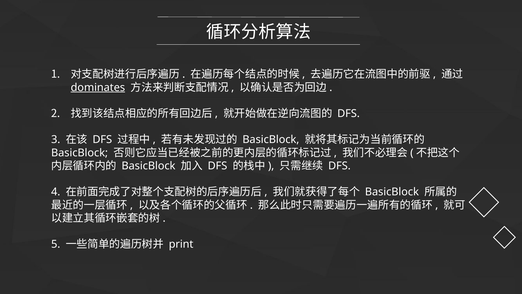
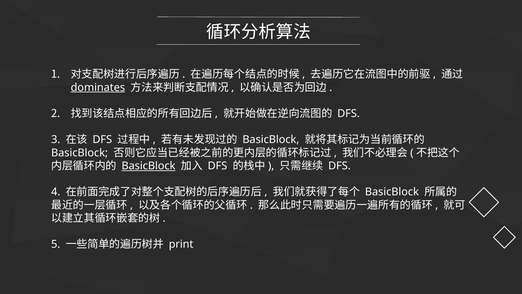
BasicBlock at (149, 166) underline: none -> present
